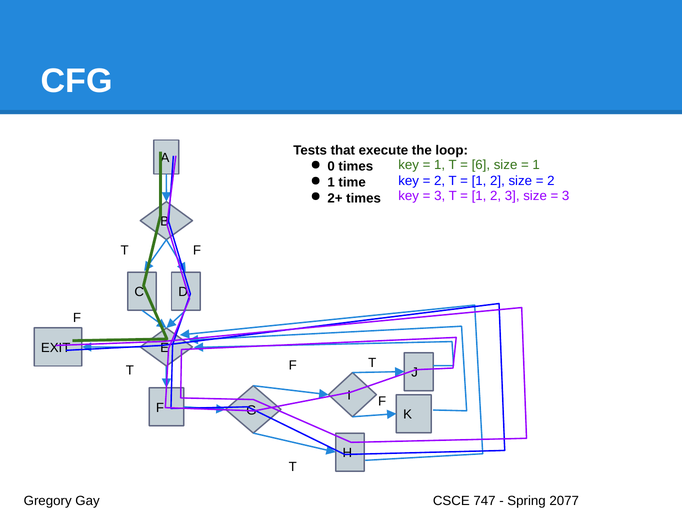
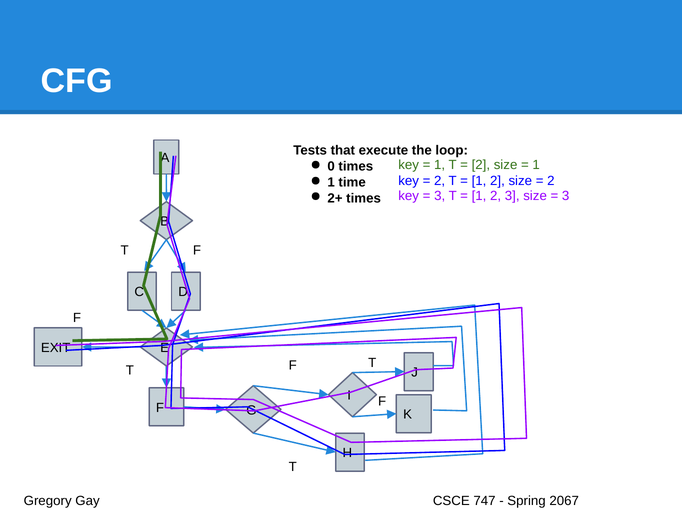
6 at (481, 165): 6 -> 2
2077: 2077 -> 2067
